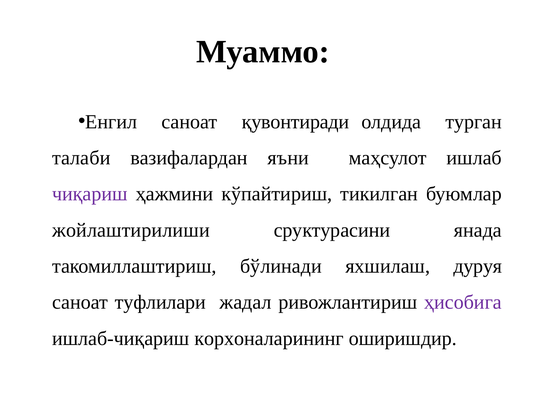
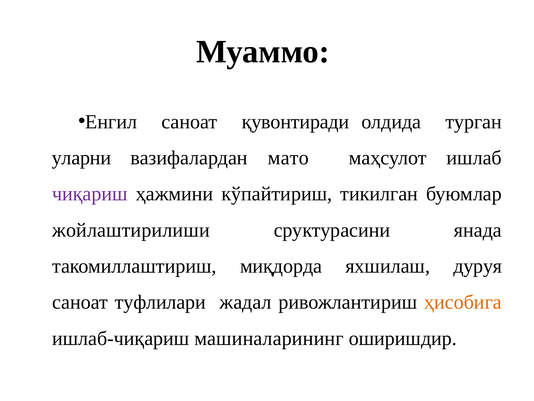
талаби: талаби -> уларни
яъни: яъни -> мато
бўлинади: бўлинади -> миқдорда
ҳисобига colour: purple -> orange
корхоналарининг: корхоналарининг -> машиналарининг
